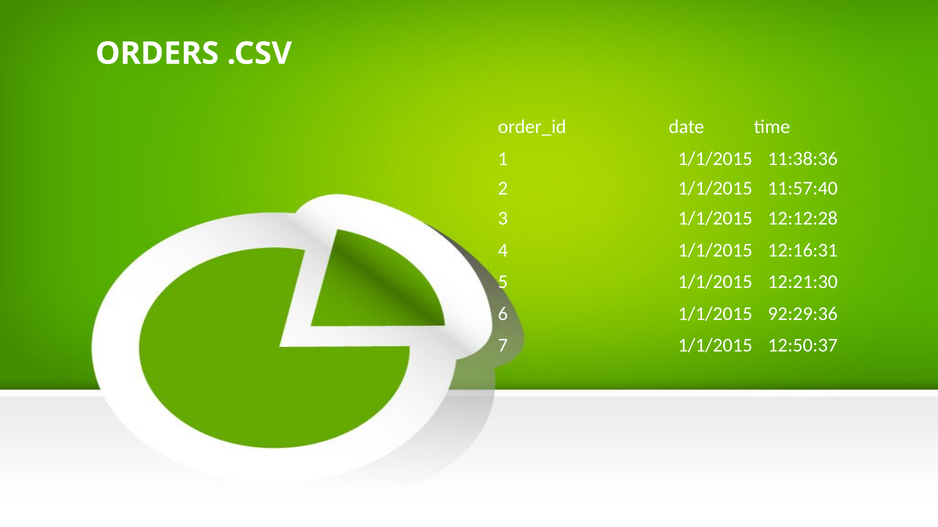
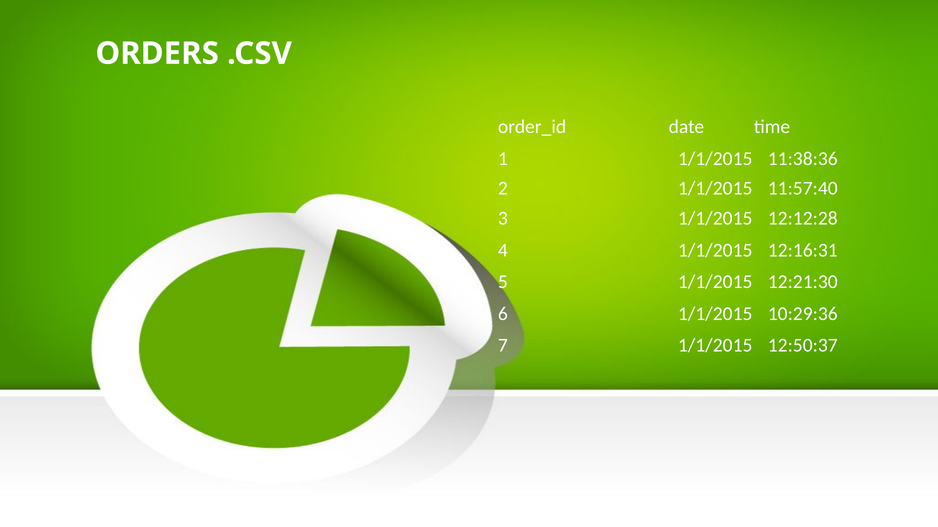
92:29:36: 92:29:36 -> 10:29:36
